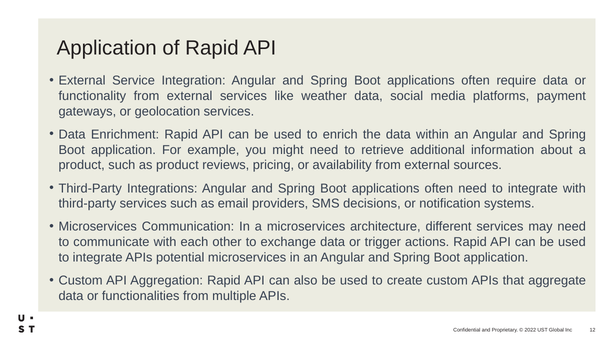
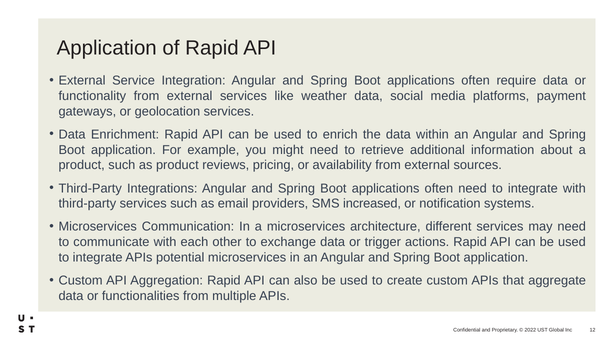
decisions: decisions -> increased
